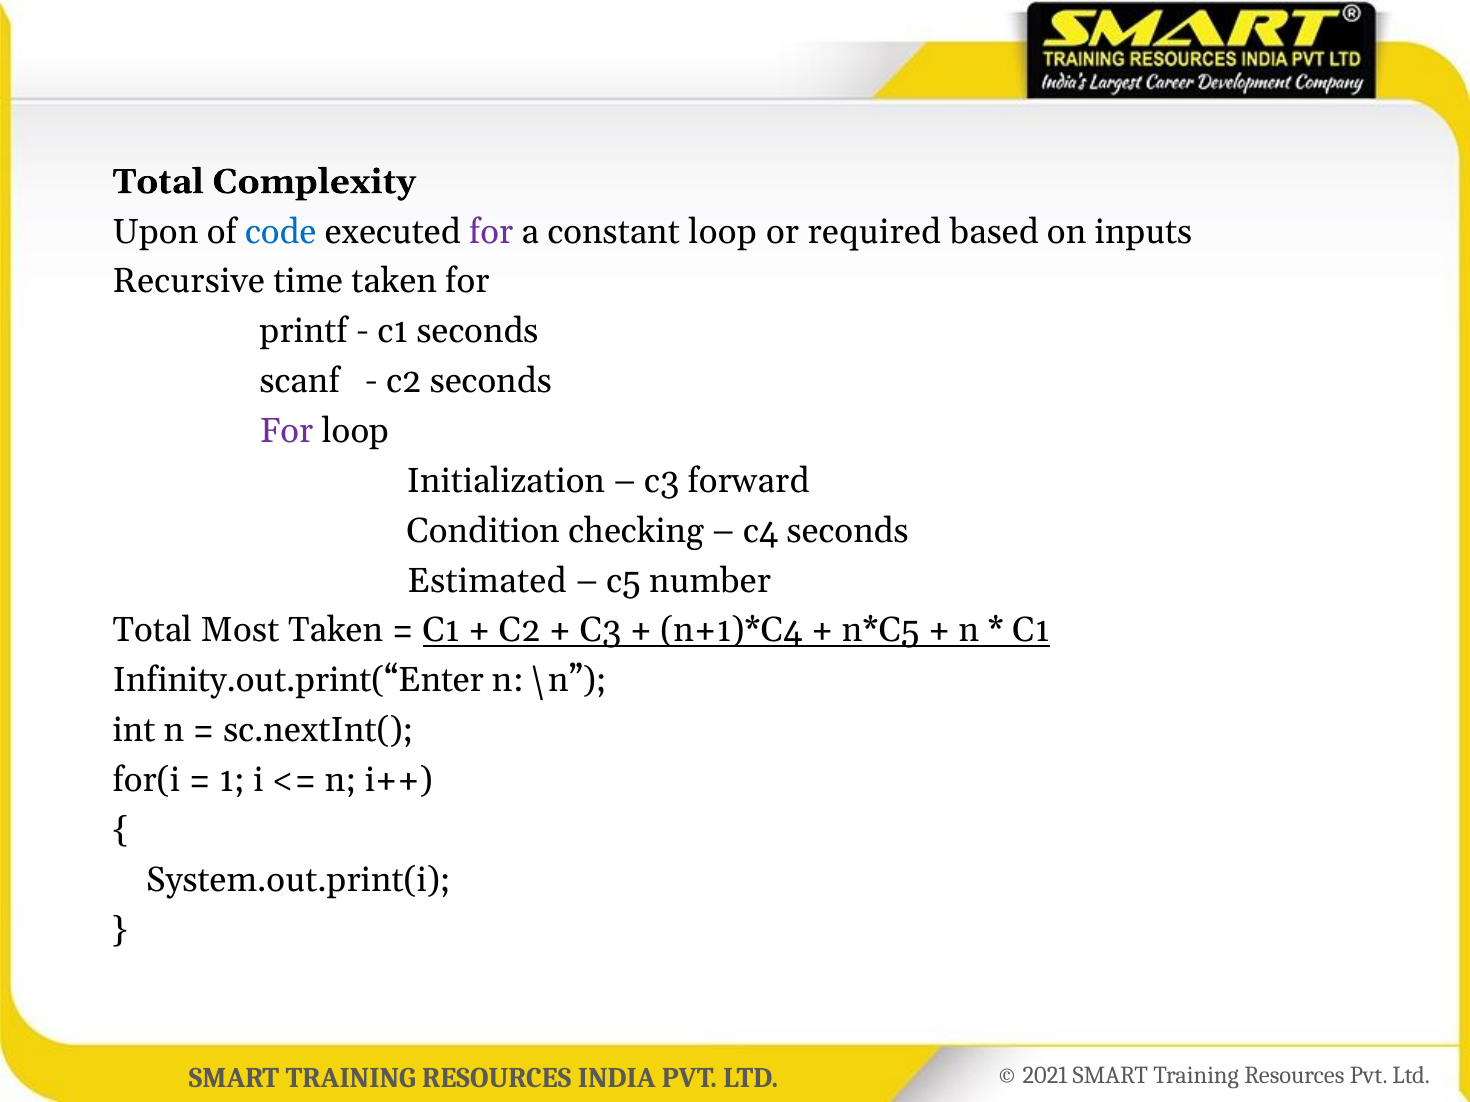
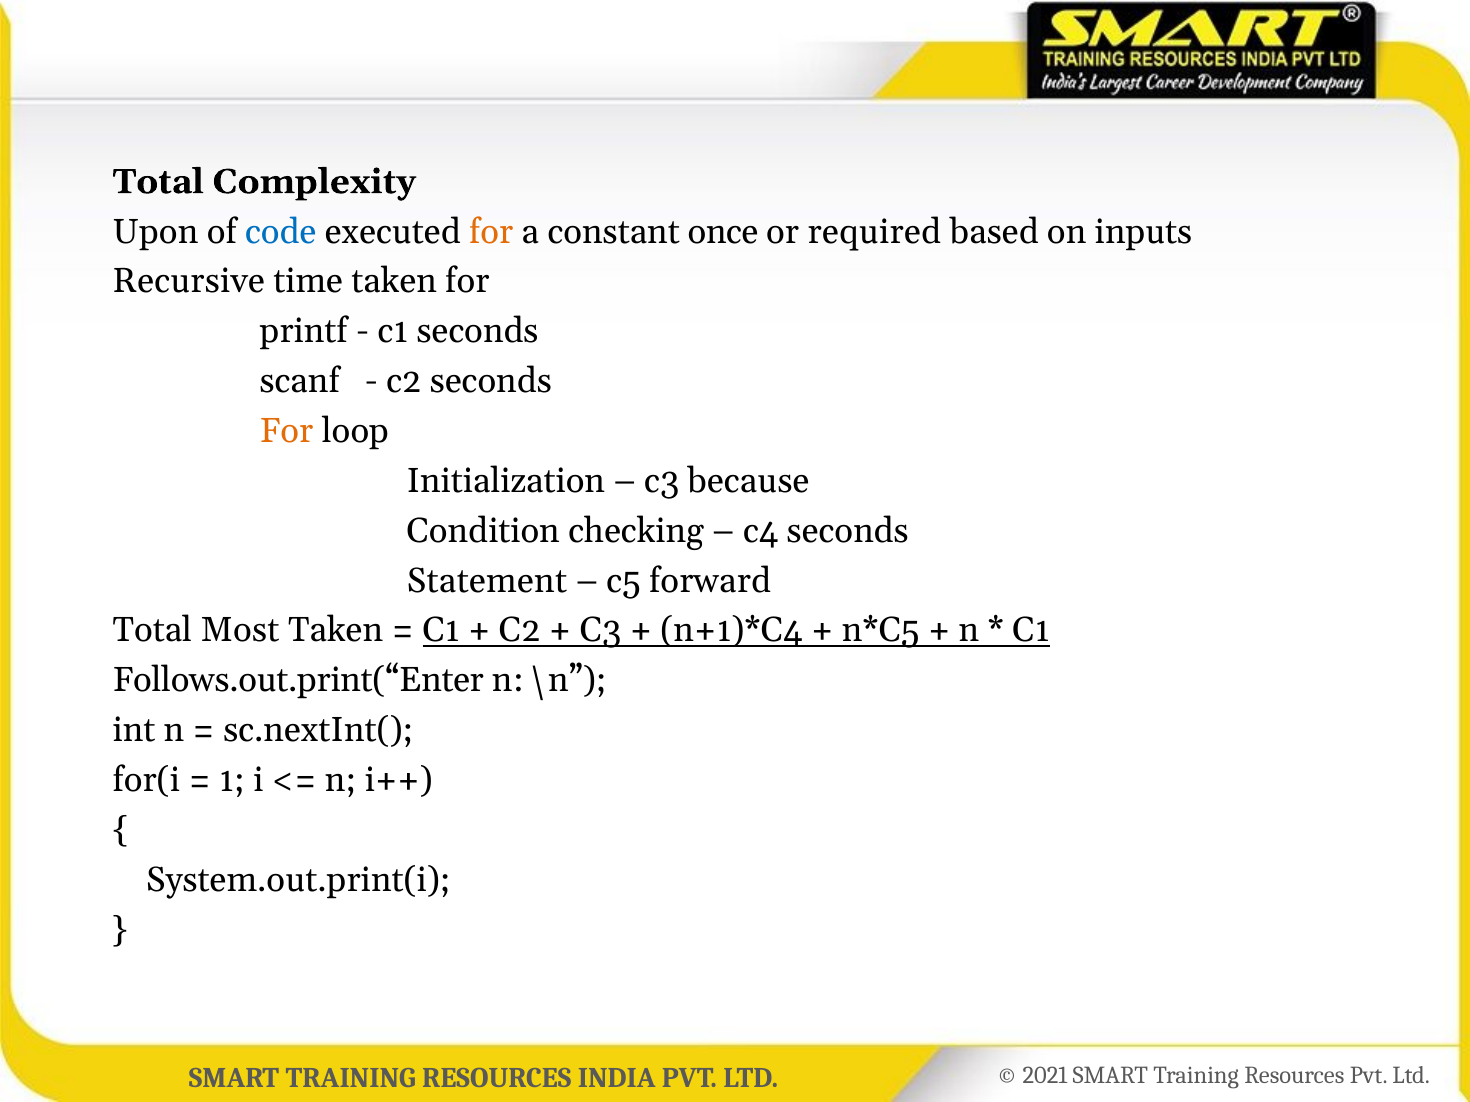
for at (491, 232) colour: purple -> orange
constant loop: loop -> once
For at (287, 431) colour: purple -> orange
forward: forward -> because
Estimated: Estimated -> Statement
number: number -> forward
Infinity.out.print(“Enter: Infinity.out.print(“Enter -> Follows.out.print(“Enter
